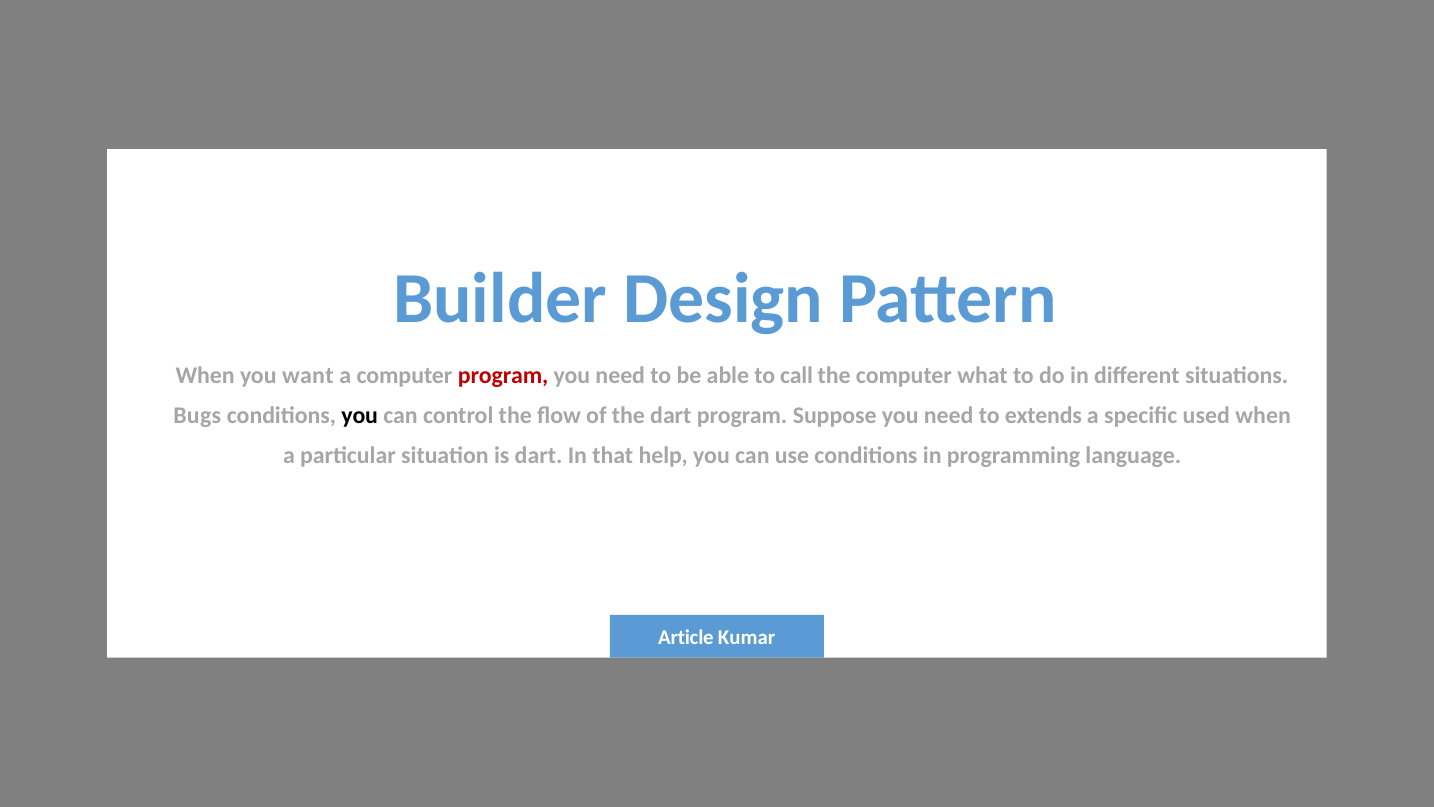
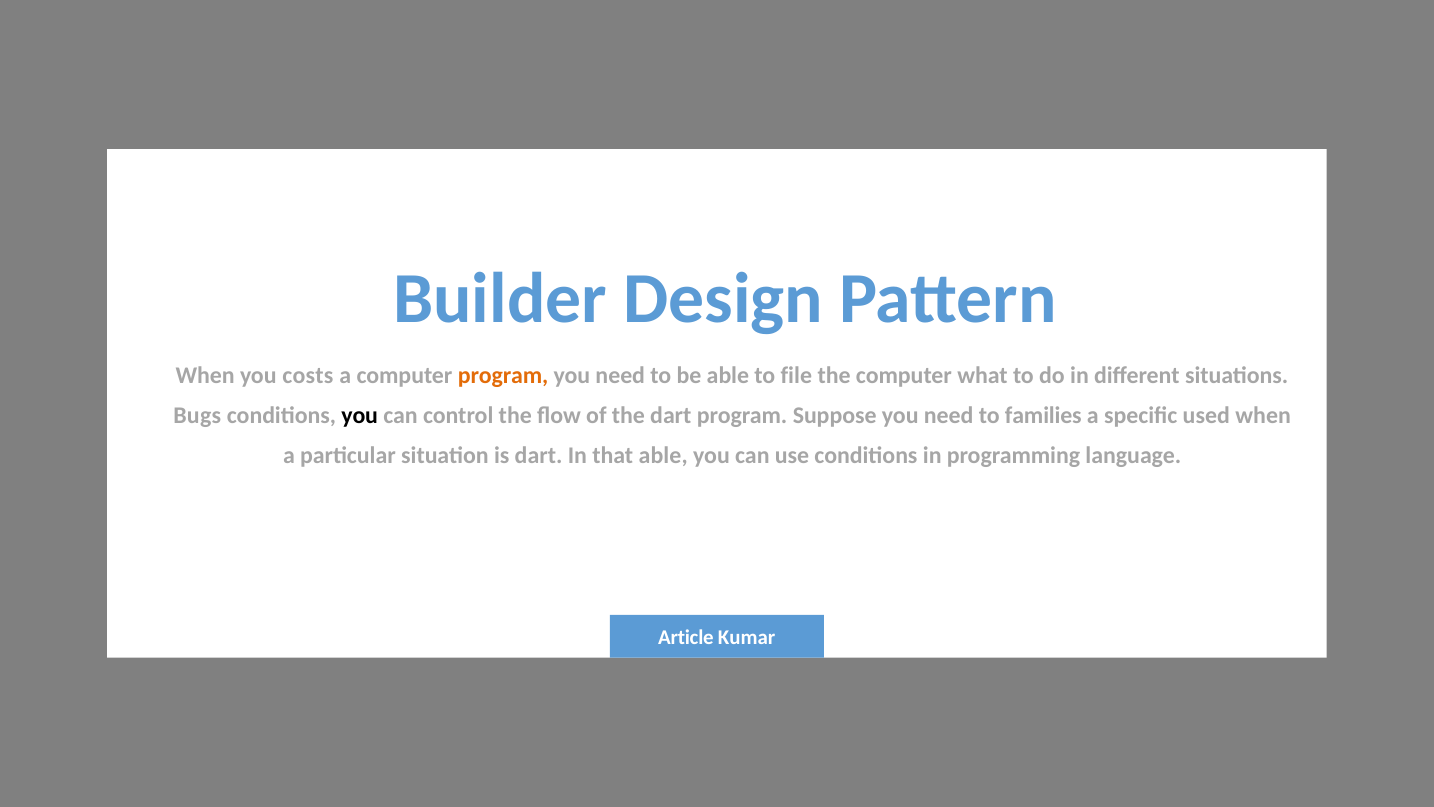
want: want -> costs
program at (503, 375) colour: red -> orange
call: call -> file
extends: extends -> families
that help: help -> able
